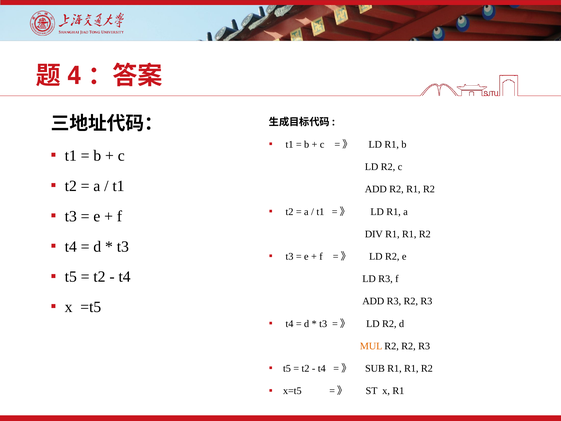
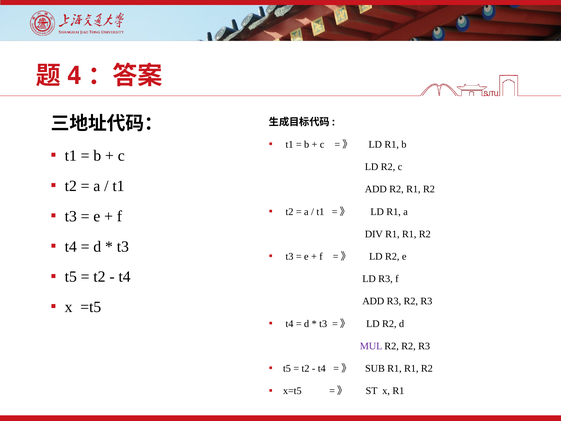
MUL colour: orange -> purple
